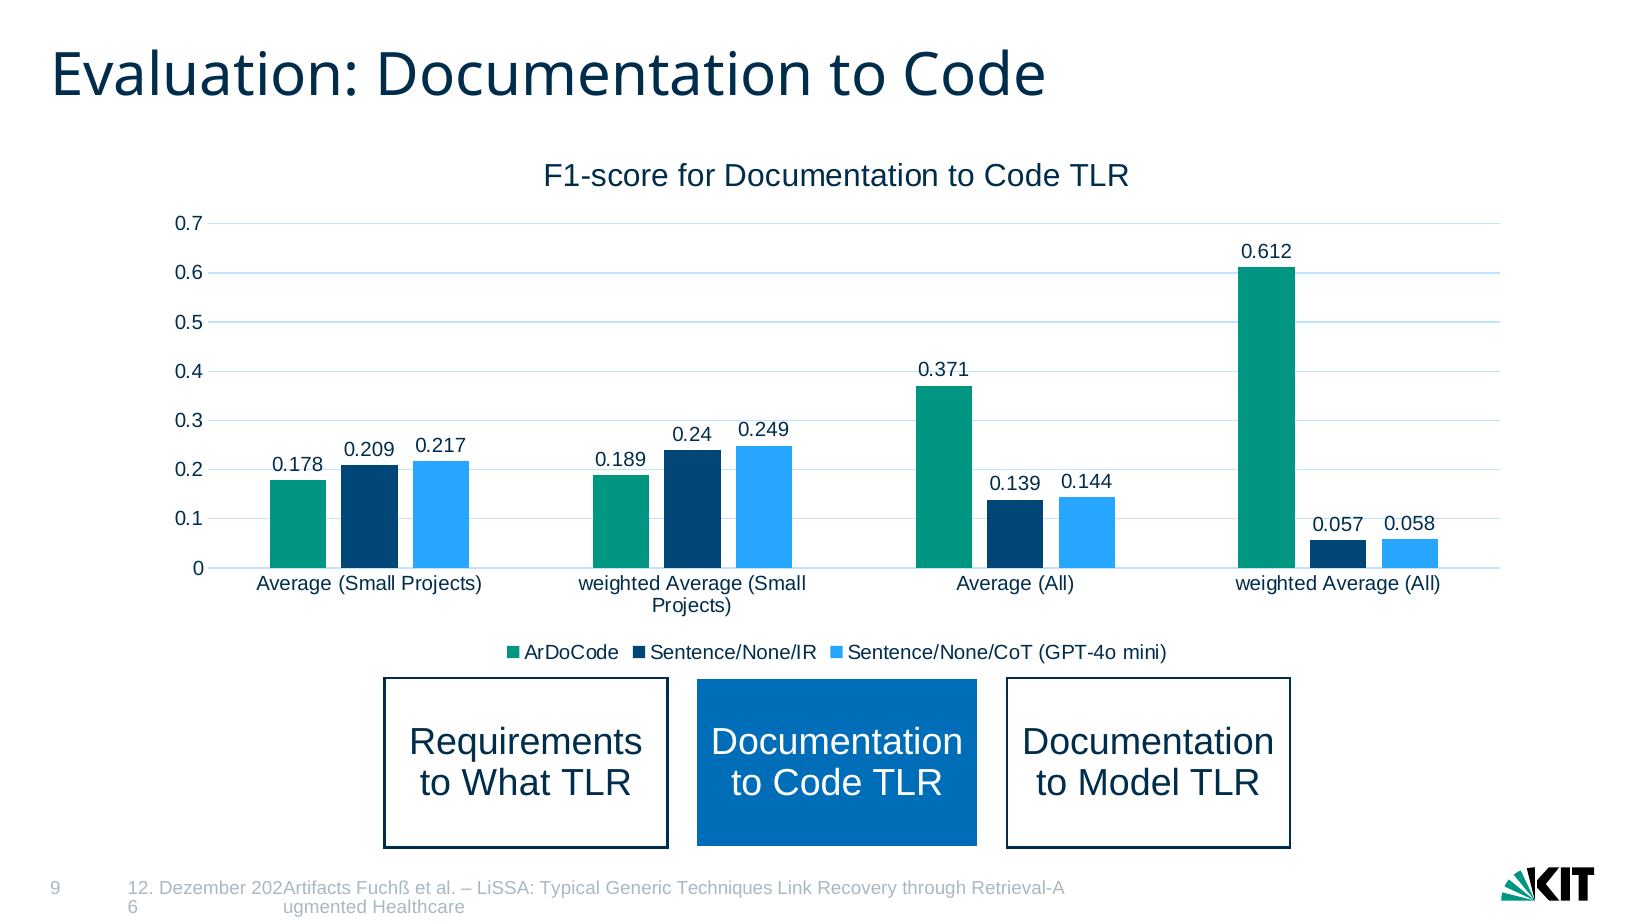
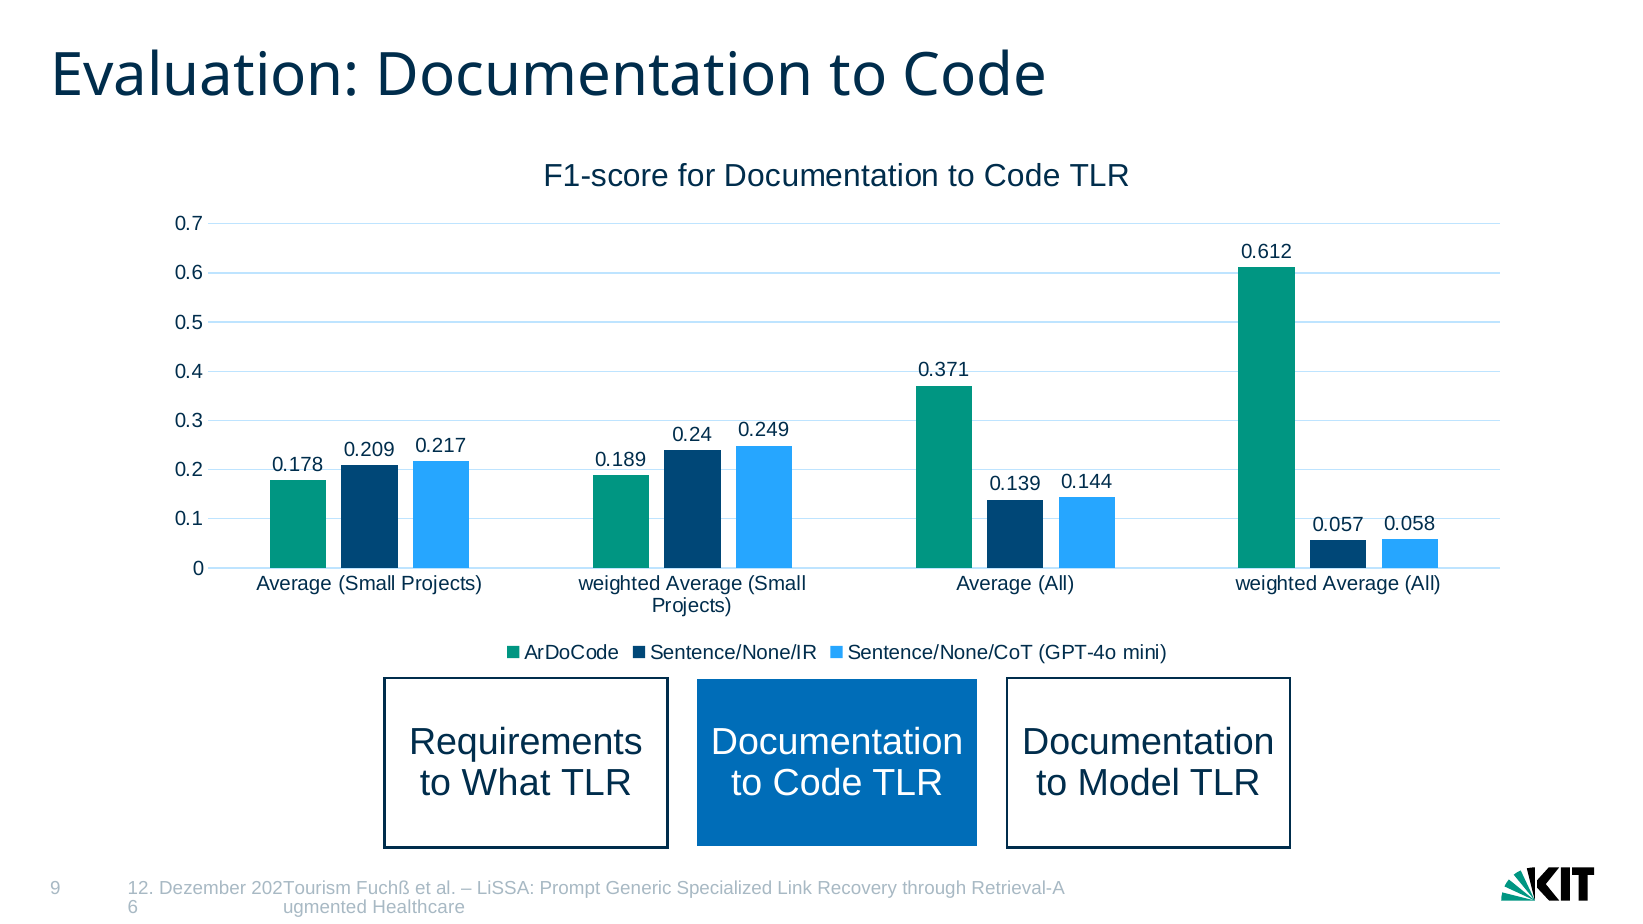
Artifacts: Artifacts -> Tourism
Typical: Typical -> Prompt
Techniques: Techniques -> Specialized
